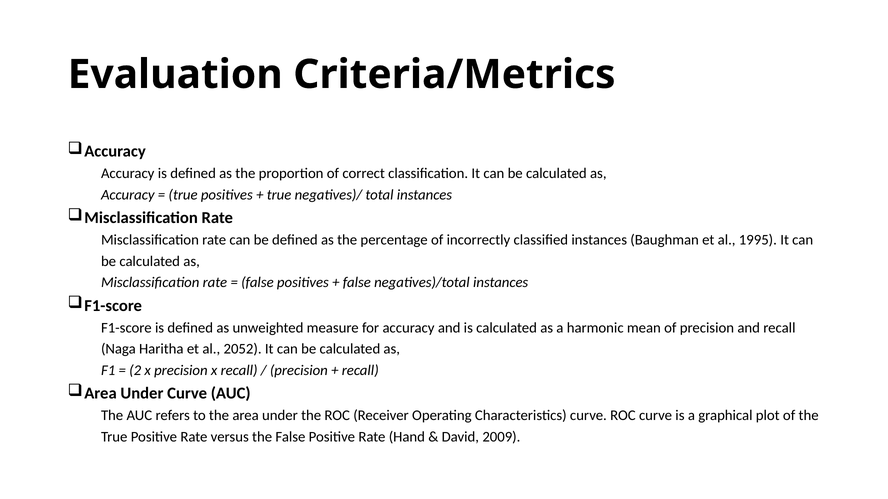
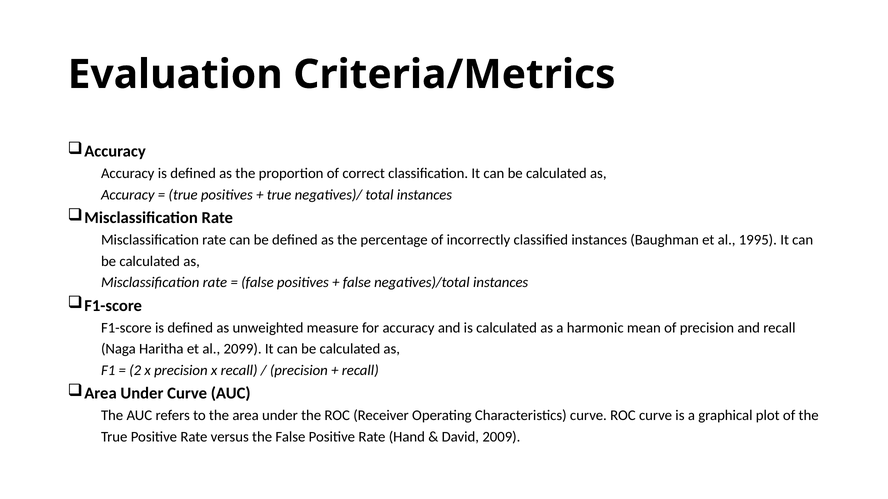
2052: 2052 -> 2099
